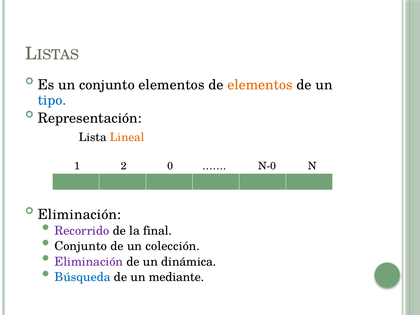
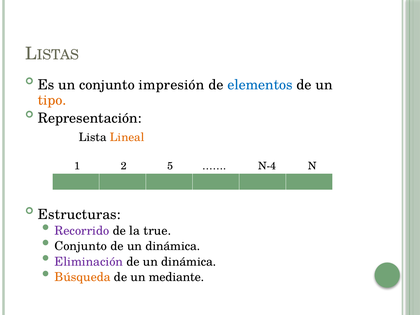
conjunto elementos: elementos -> impresión
elementos at (260, 85) colour: orange -> blue
tipo colour: blue -> orange
0: 0 -> 5
N-0: N-0 -> N-4
Eliminación at (79, 215): Eliminación -> Estructuras
final: final -> true
colección at (173, 246): colección -> dinámica
Búsqueda colour: blue -> orange
